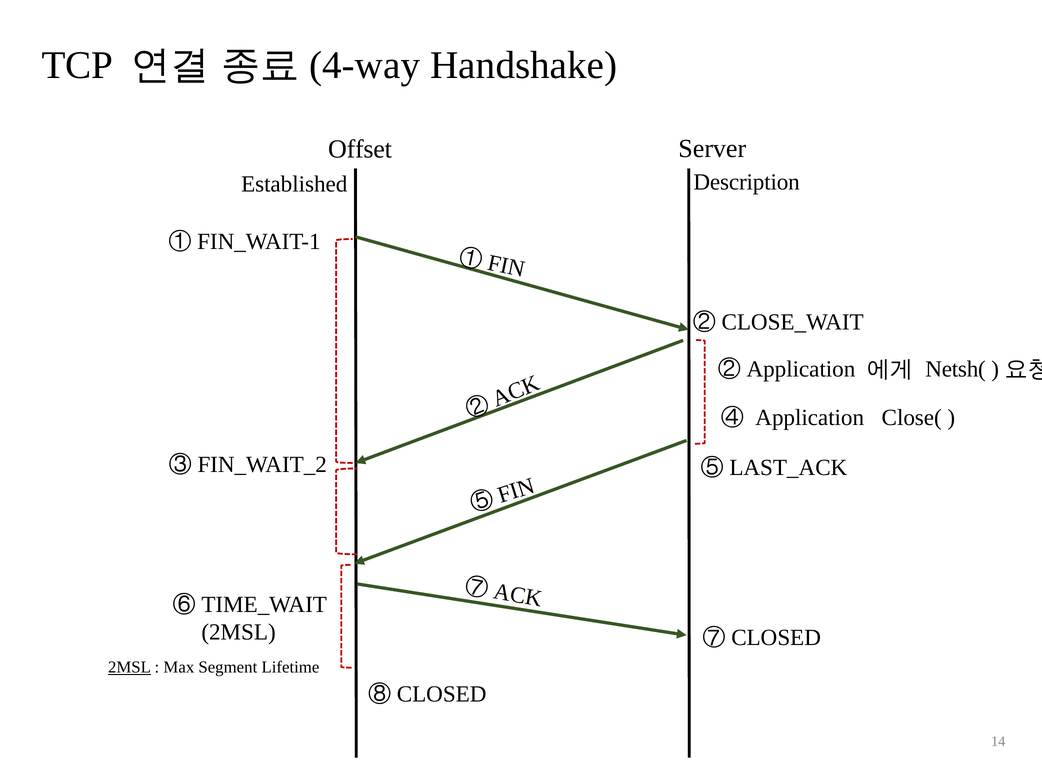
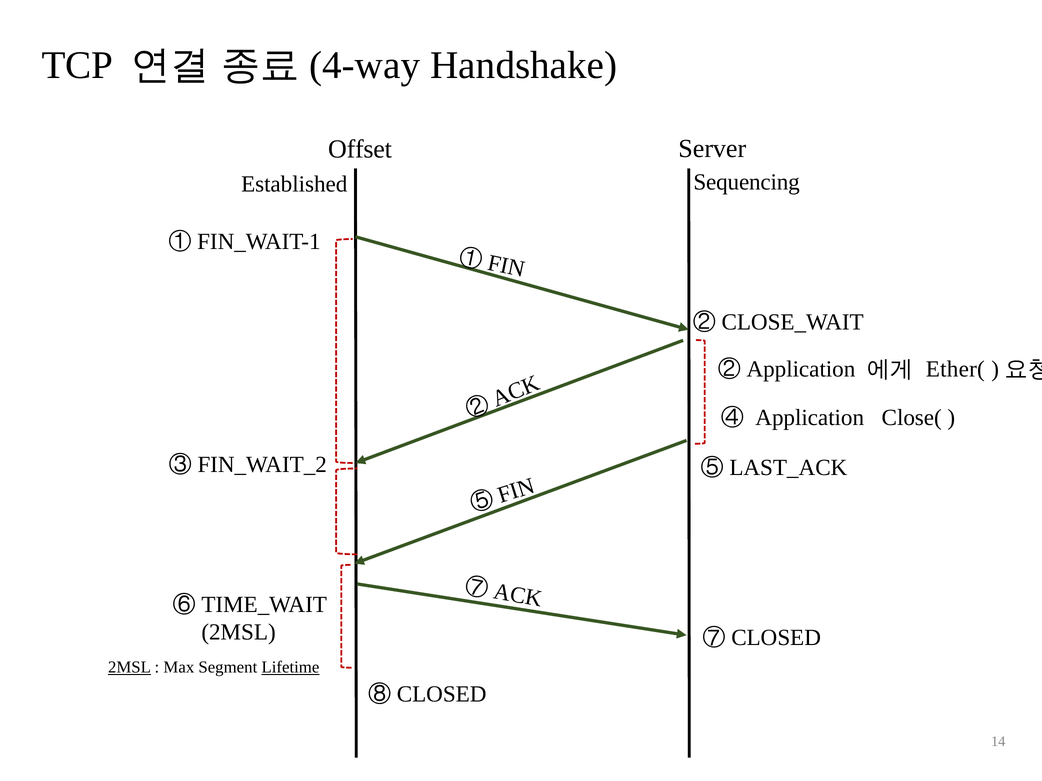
Description: Description -> Sequencing
Netsh(: Netsh( -> Ether(
Lifetime underline: none -> present
